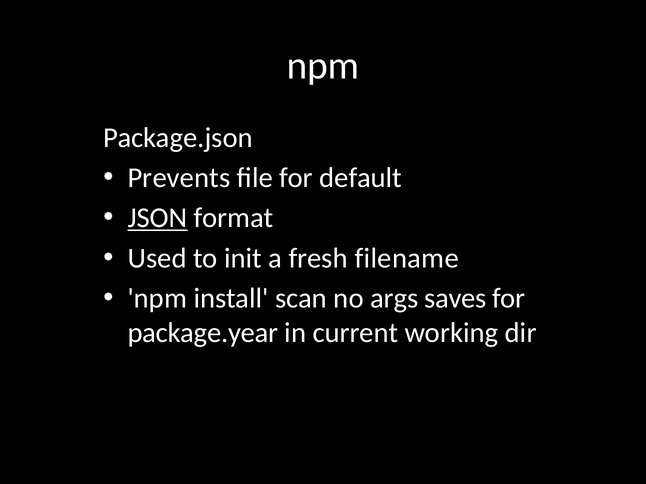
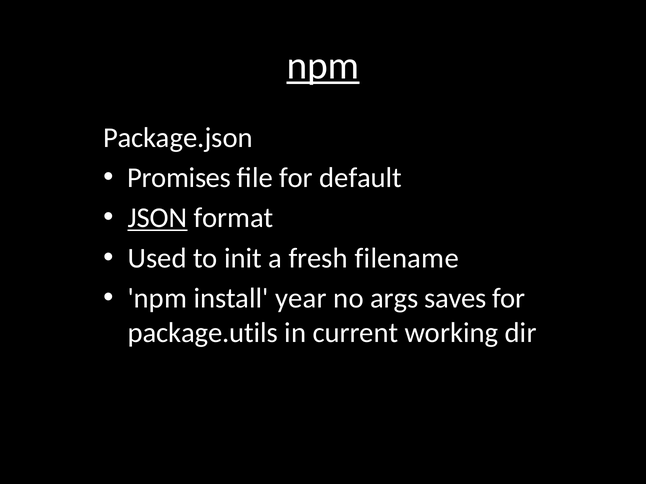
npm at (323, 66) underline: none -> present
Prevents: Prevents -> Promises
scan: scan -> year
package.year: package.year -> package.utils
